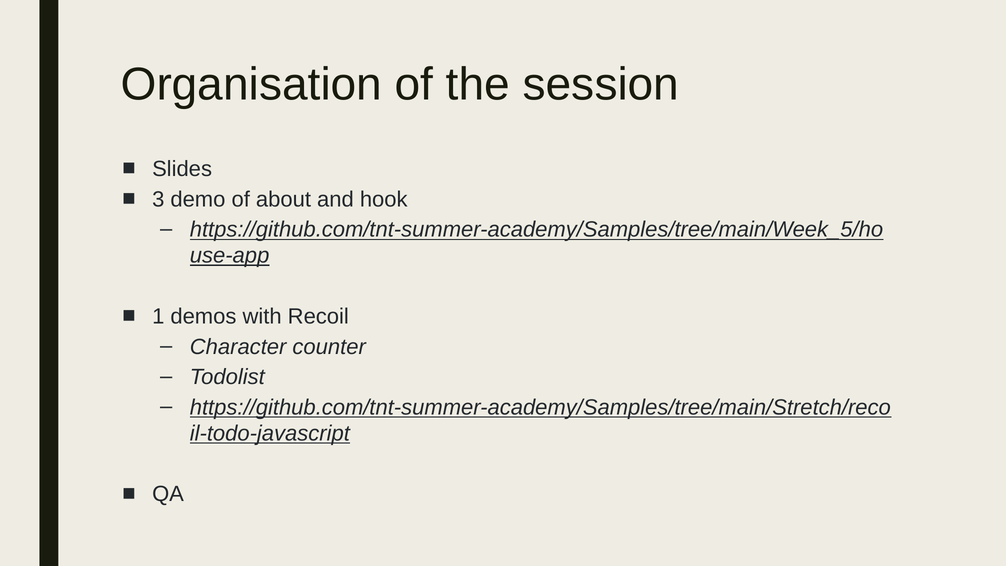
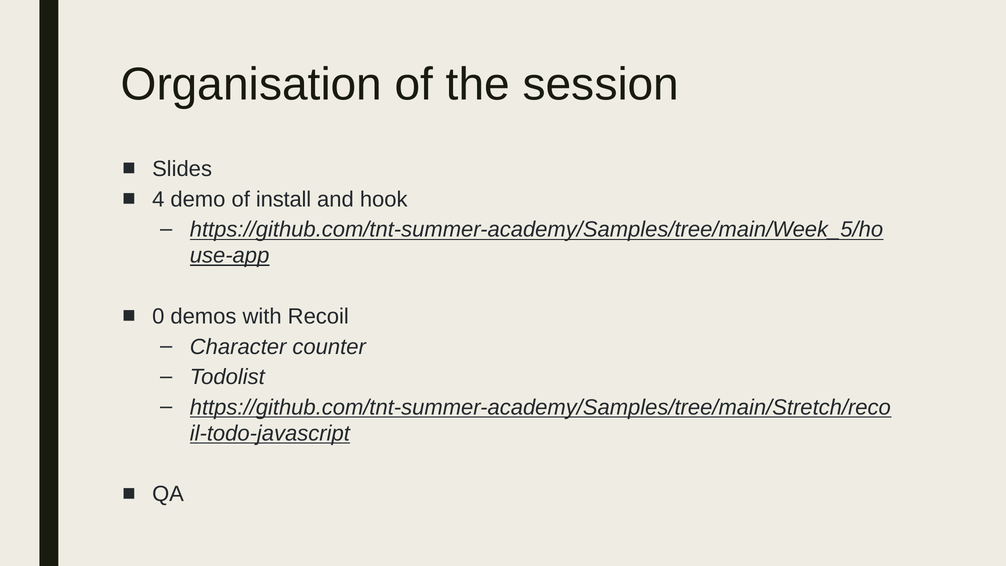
3: 3 -> 4
about: about -> install
1: 1 -> 0
